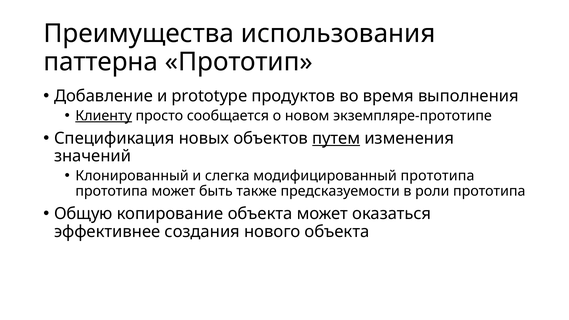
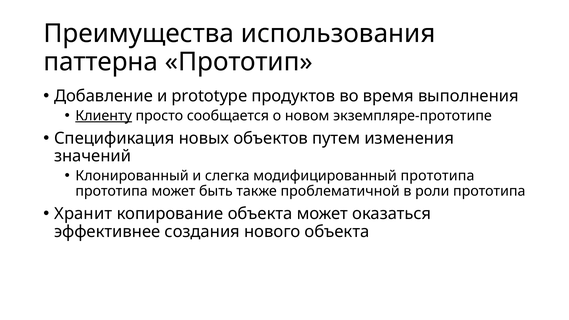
путем underline: present -> none
предсказуемости: предсказуемости -> проблематичной
Общую: Общую -> Хранит
